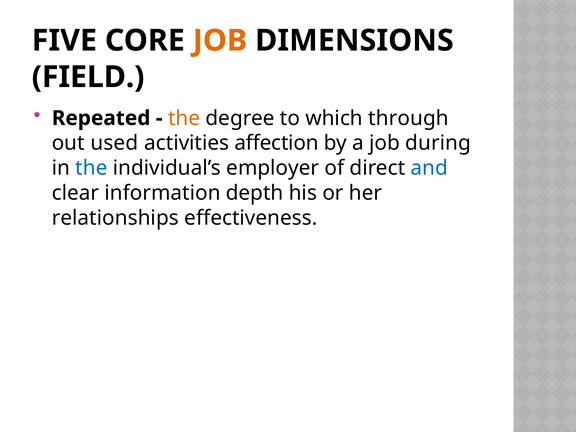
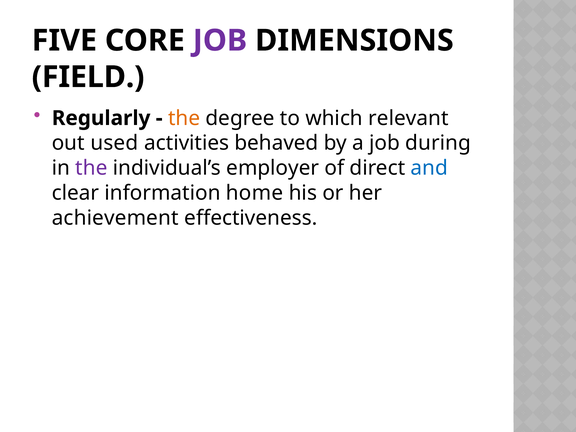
JOB at (220, 41) colour: orange -> purple
Repeated: Repeated -> Regularly
through: through -> relevant
affection: affection -> behaved
the at (91, 168) colour: blue -> purple
depth: depth -> home
relationships: relationships -> achievement
